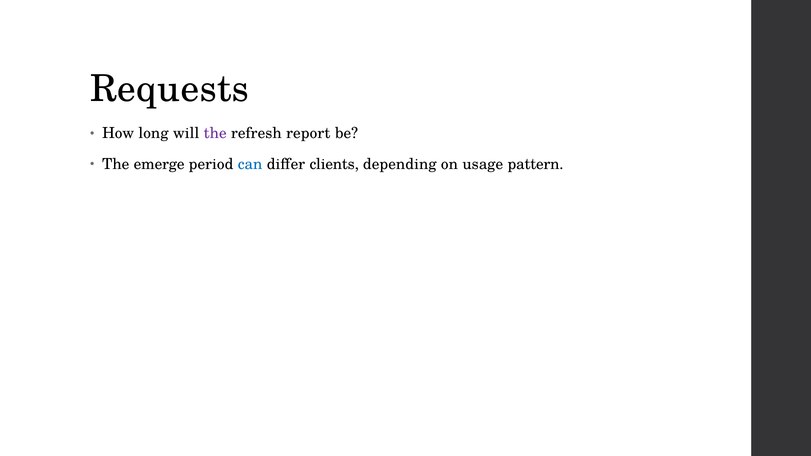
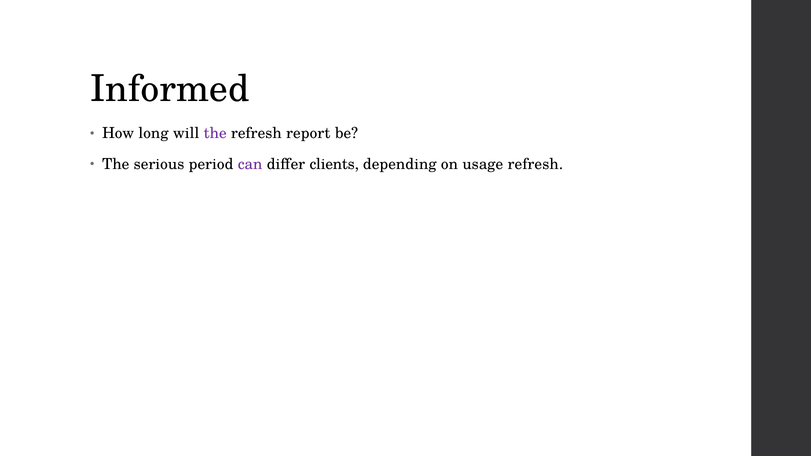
Requests: Requests -> Informed
emerge: emerge -> serious
can colour: blue -> purple
usage pattern: pattern -> refresh
